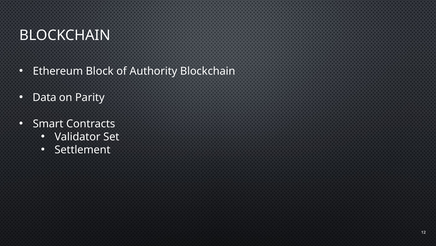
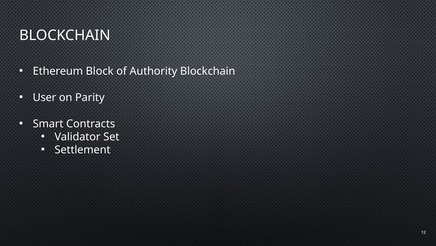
Data: Data -> User
